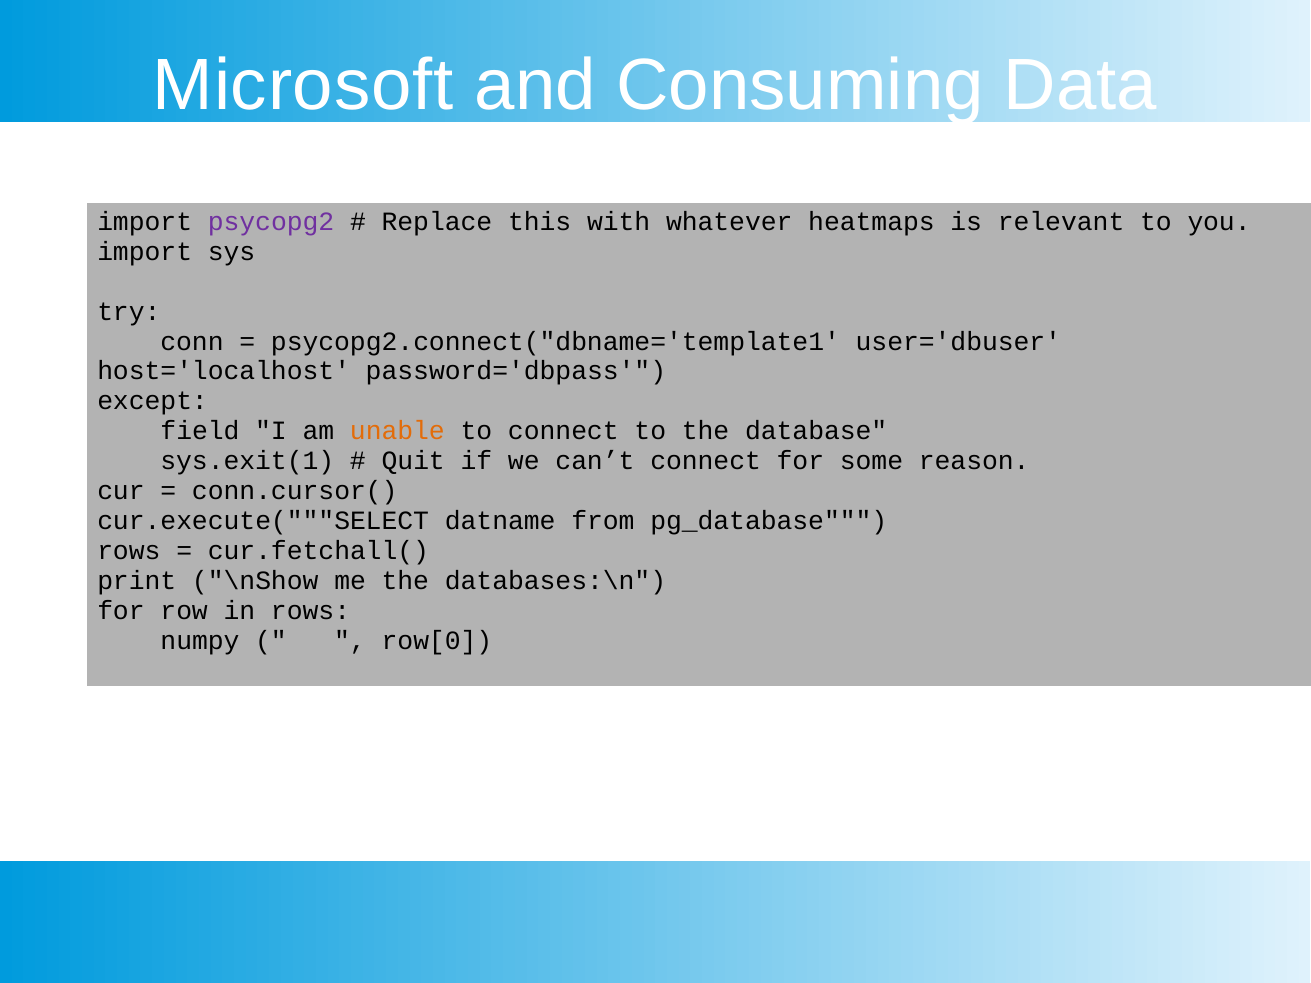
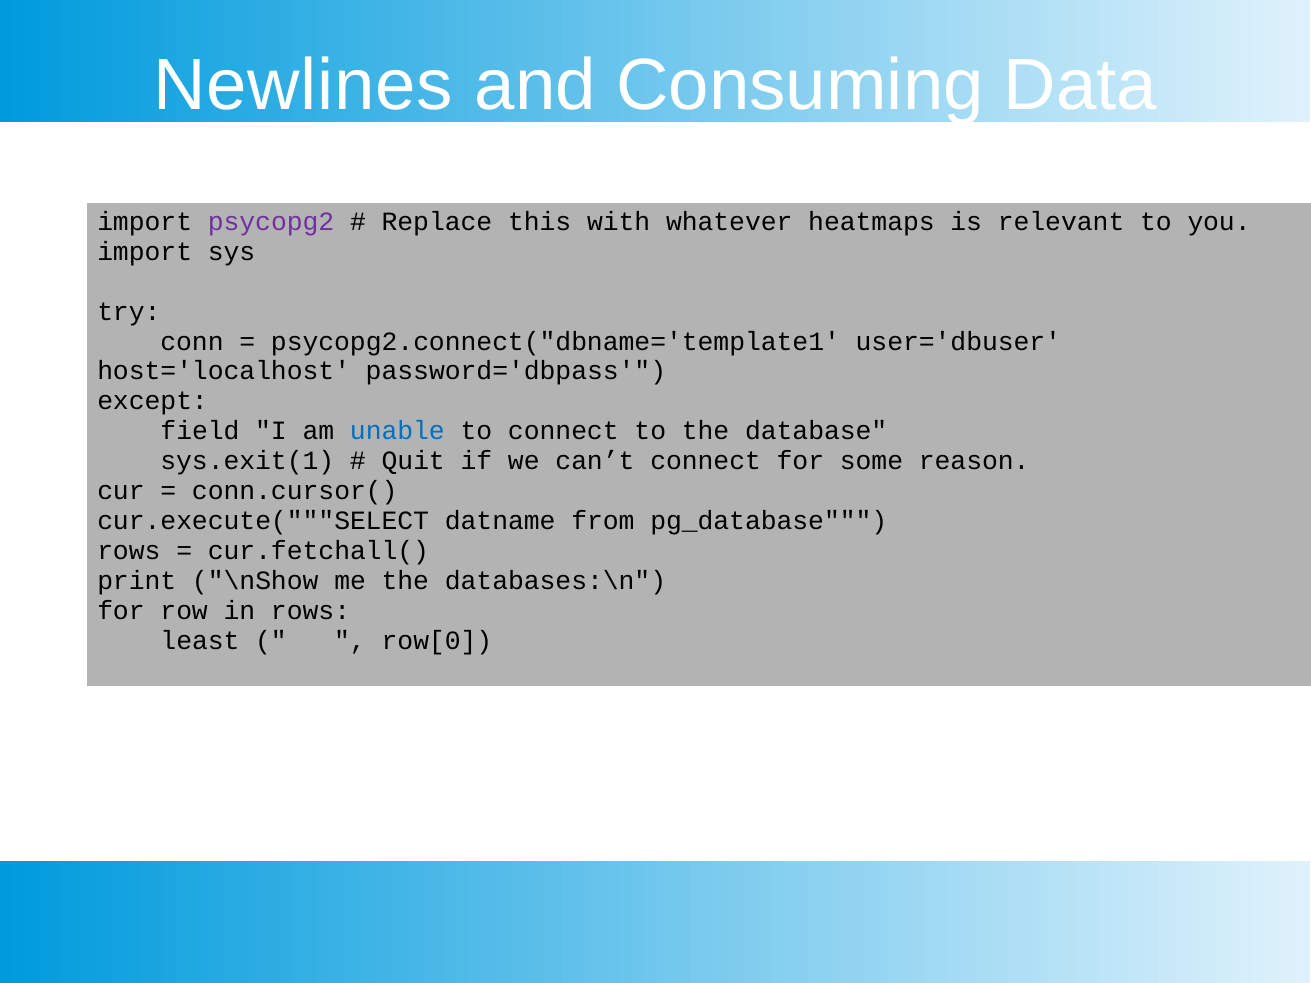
Microsoft: Microsoft -> Newlines
unable colour: orange -> blue
numpy: numpy -> least
